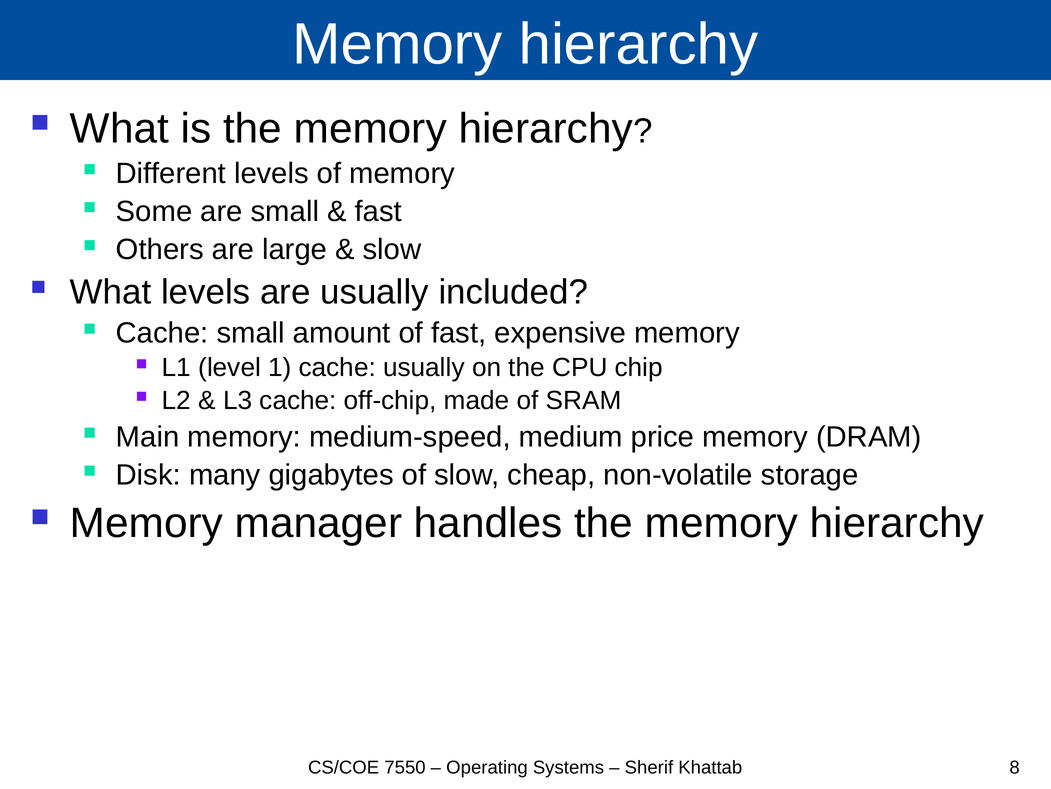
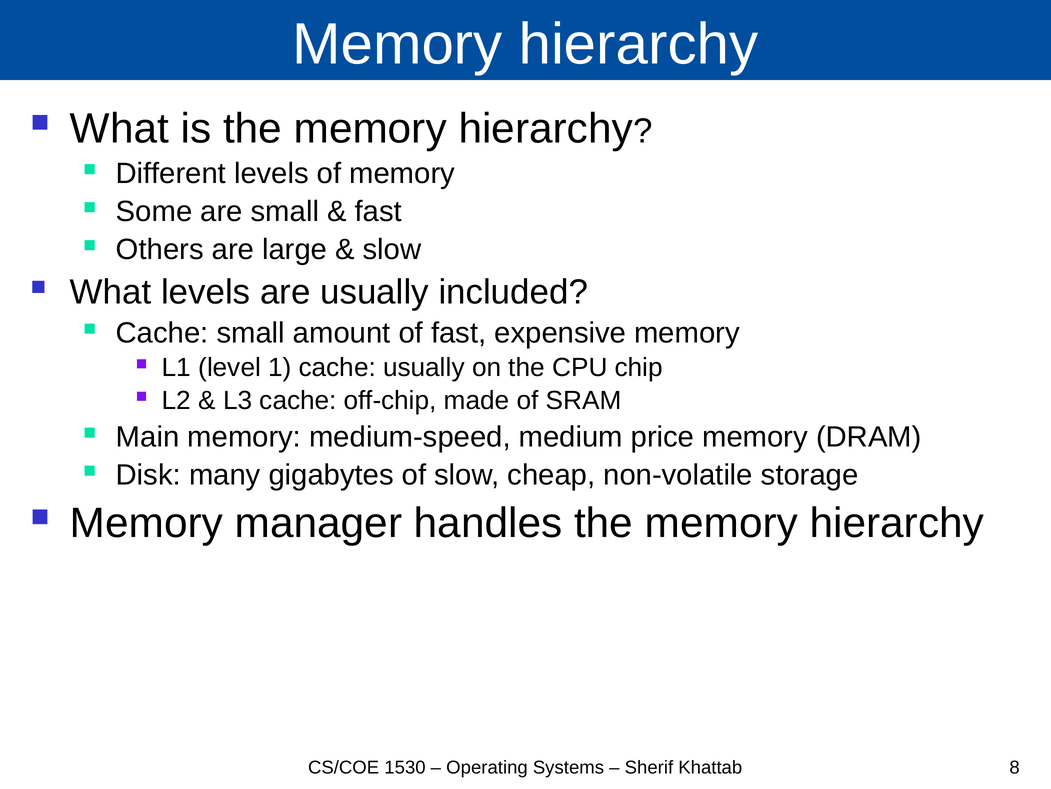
7550: 7550 -> 1530
